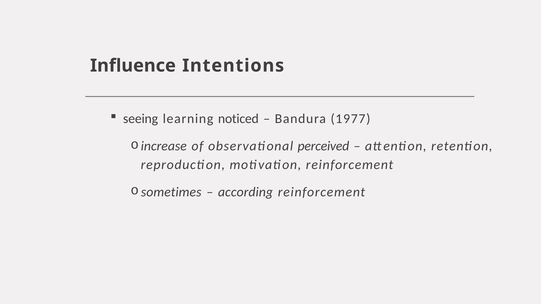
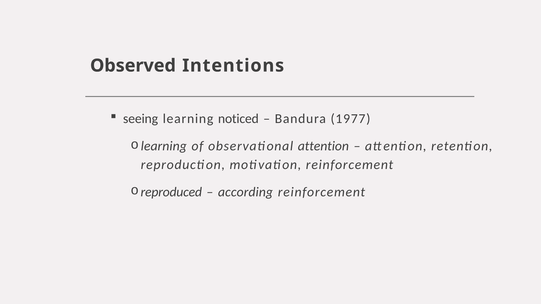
Influence: Influence -> Observed
increase at (164, 146): increase -> learning
observational perceived: perceived -> attention
sometimes: sometimes -> reproduced
